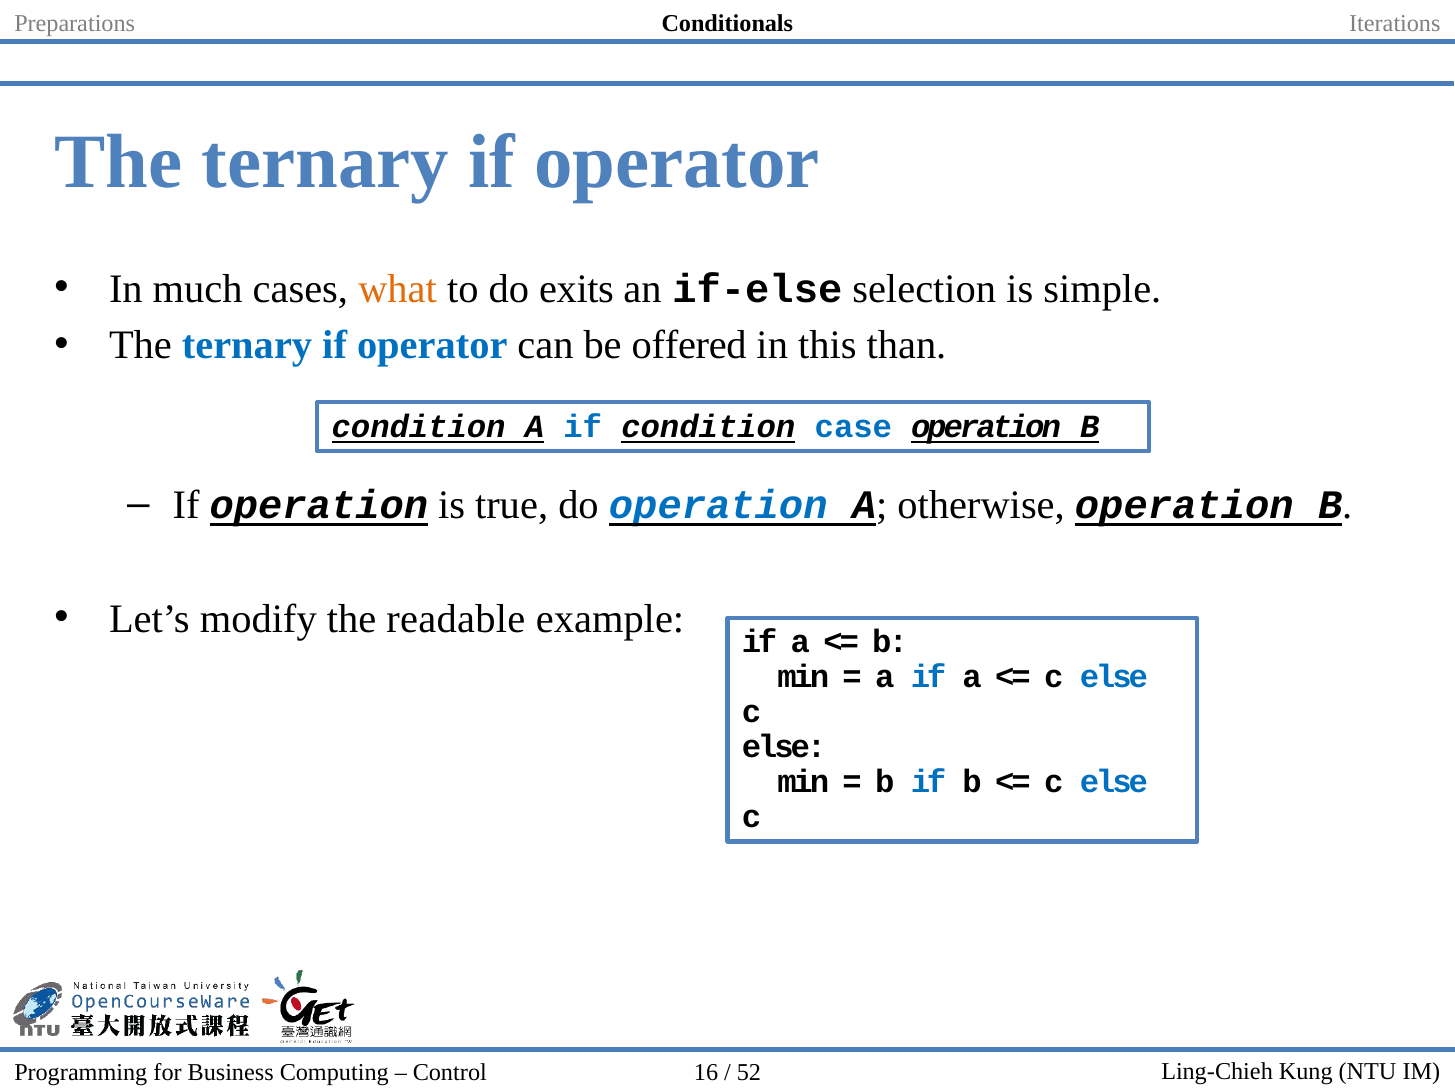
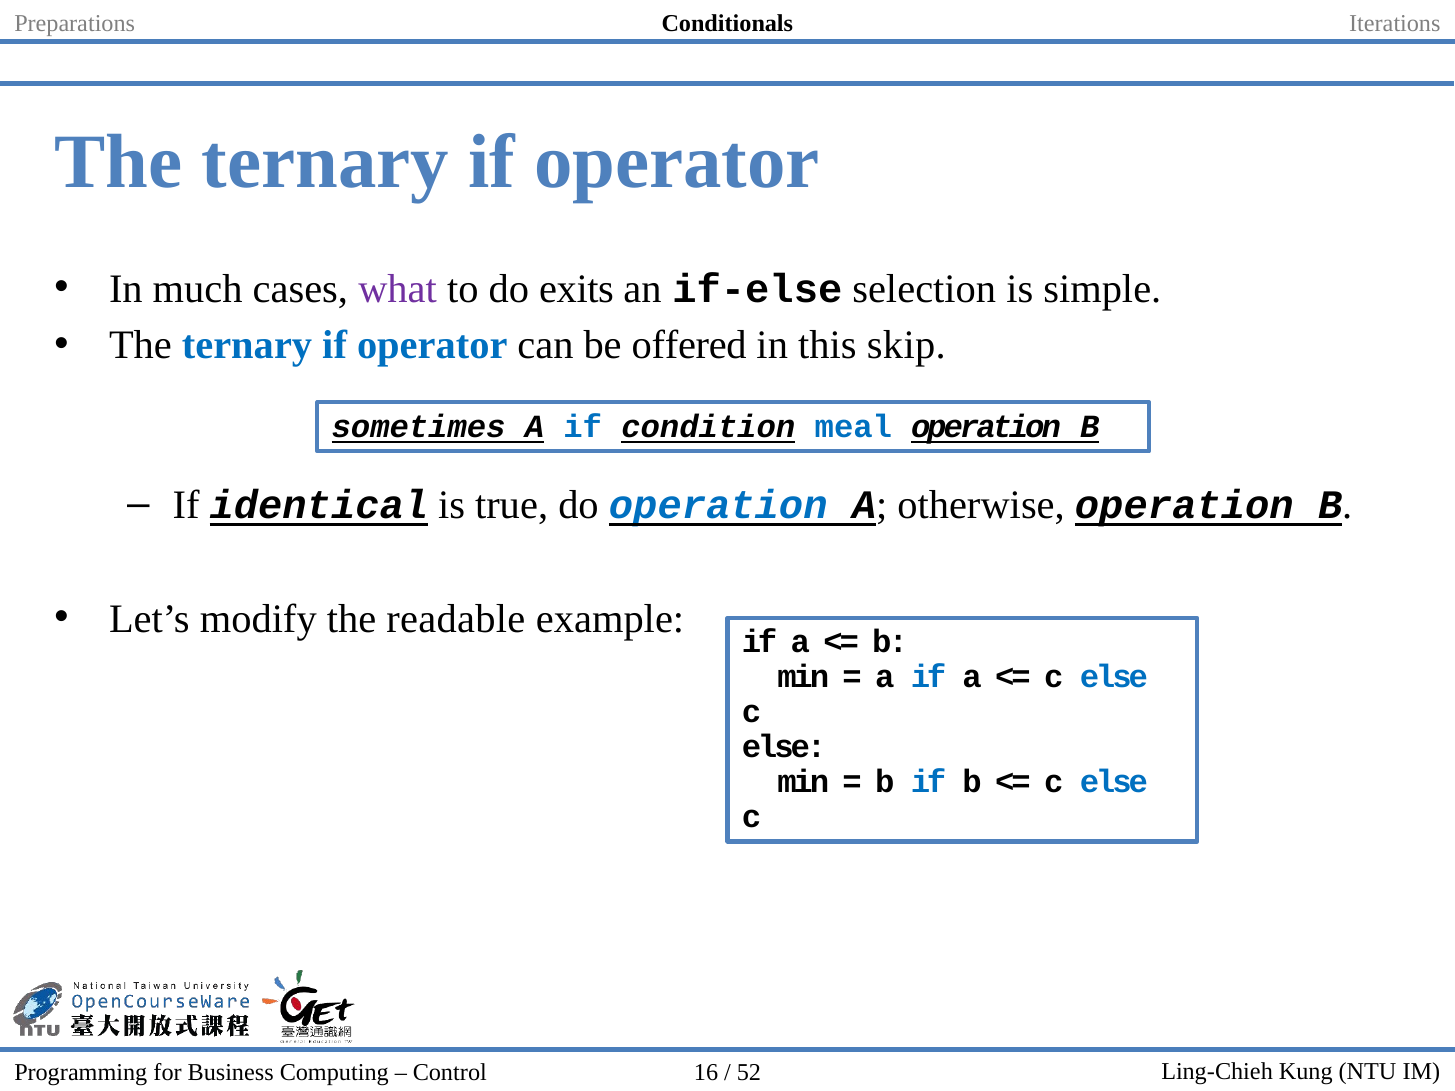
what colour: orange -> purple
than: than -> skip
condition at (419, 427): condition -> sometimes
case: case -> meal
If operation: operation -> identical
